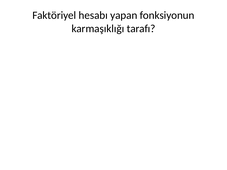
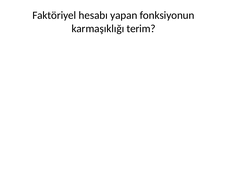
tarafı: tarafı -> terim
